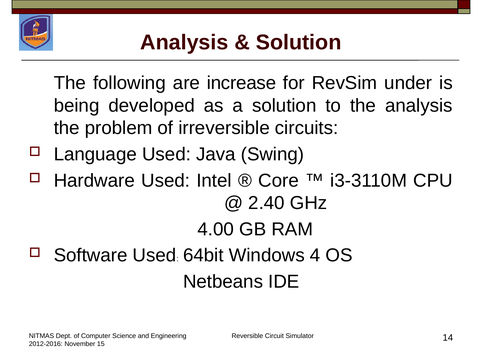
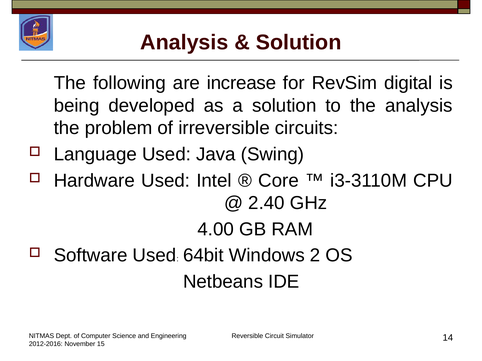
under: under -> digital
4: 4 -> 2
